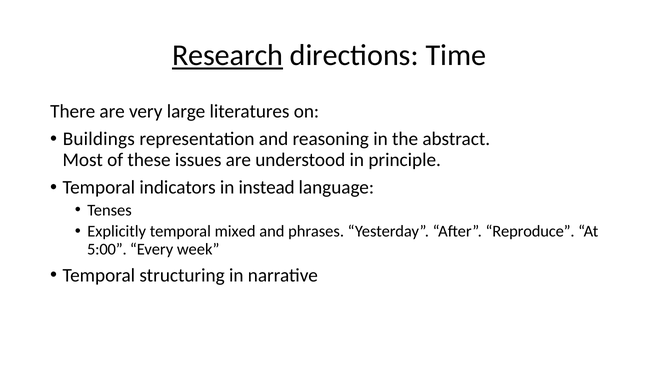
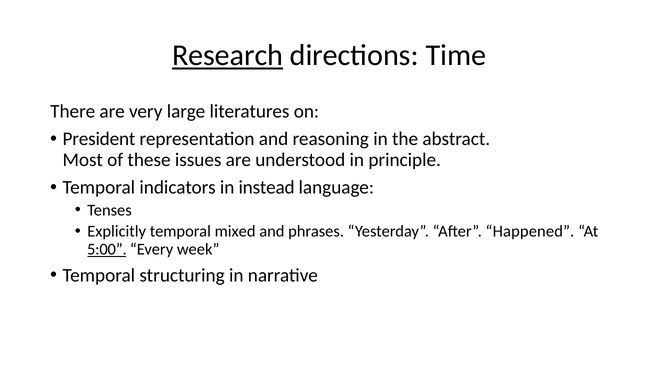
Buildings: Buildings -> President
Reproduce: Reproduce -> Happened
5:00 underline: none -> present
